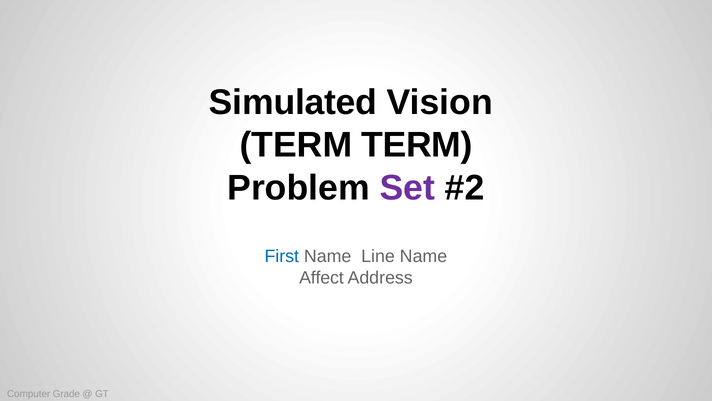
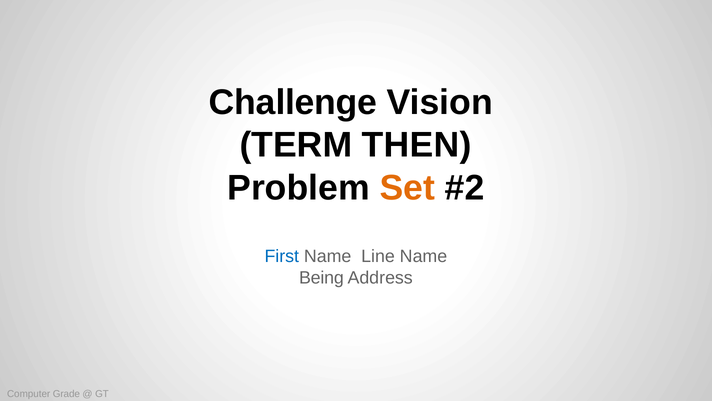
Simulated: Simulated -> Challenge
TERM TERM: TERM -> THEN
Set colour: purple -> orange
Affect: Affect -> Being
